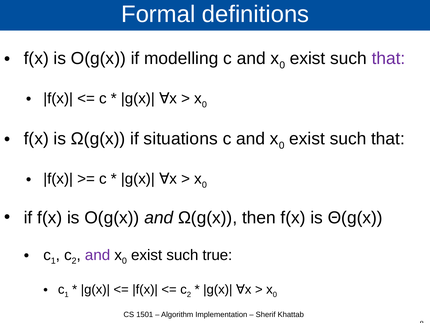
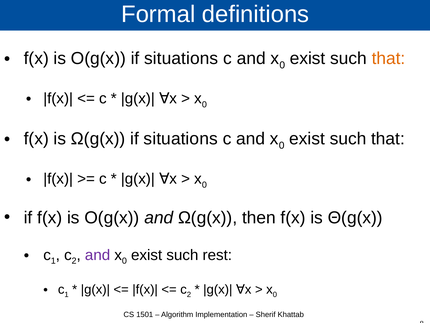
O(g(x if modelling: modelling -> situations
that at (389, 58) colour: purple -> orange
true: true -> rest
